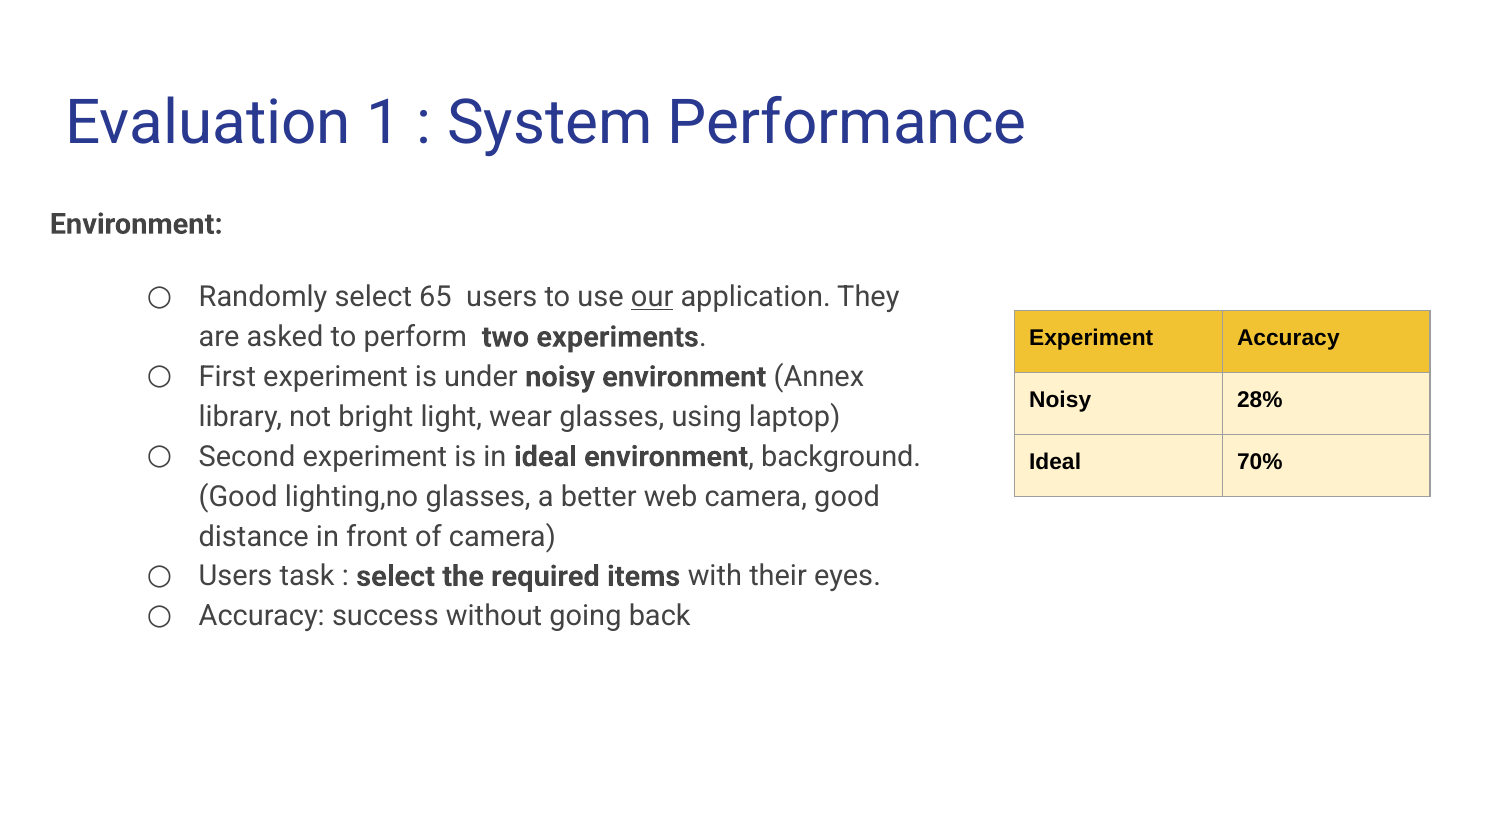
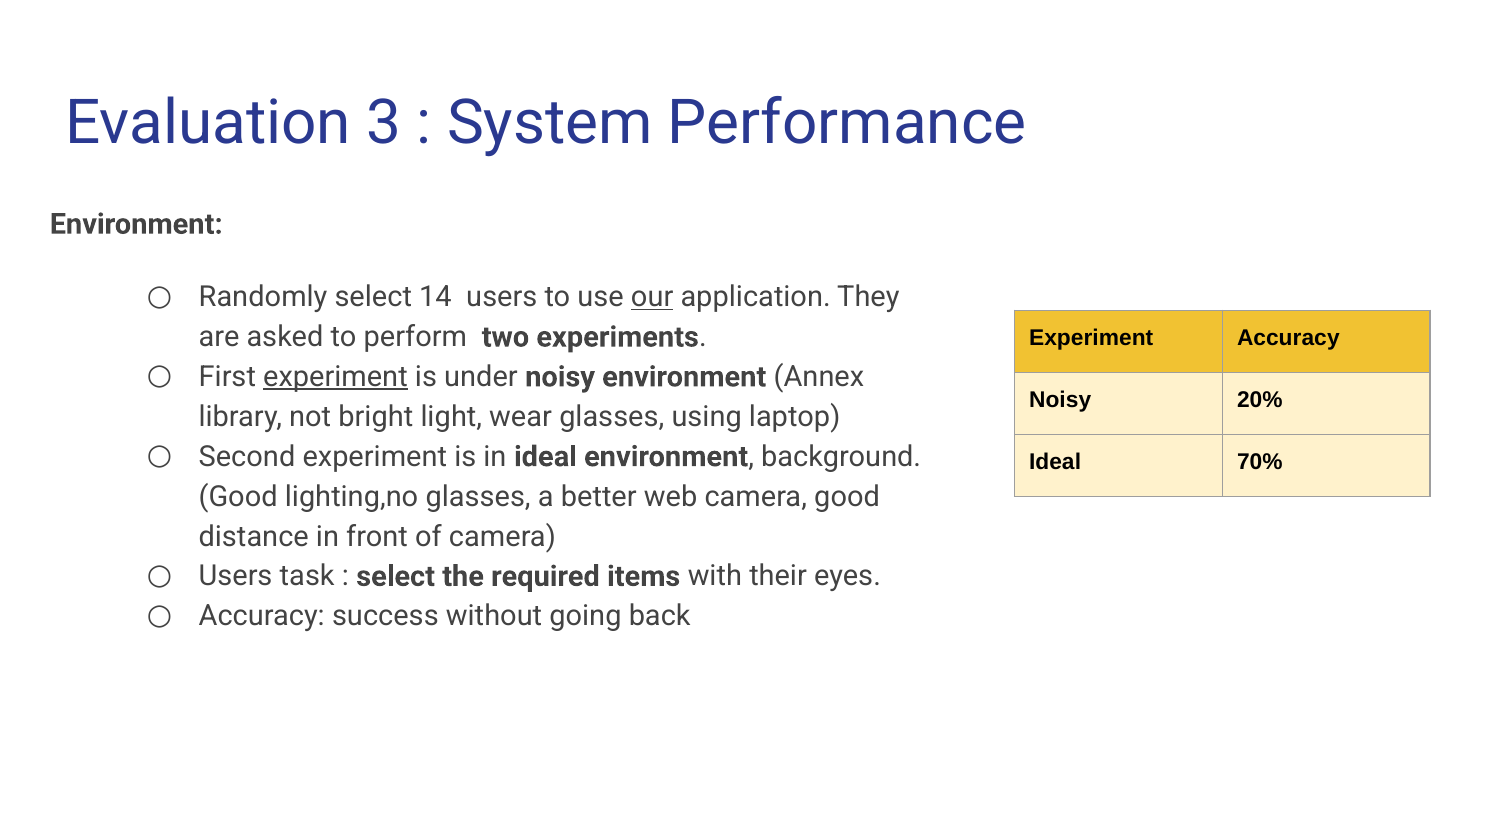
1: 1 -> 3
65: 65 -> 14
experiment at (335, 377) underline: none -> present
28%: 28% -> 20%
